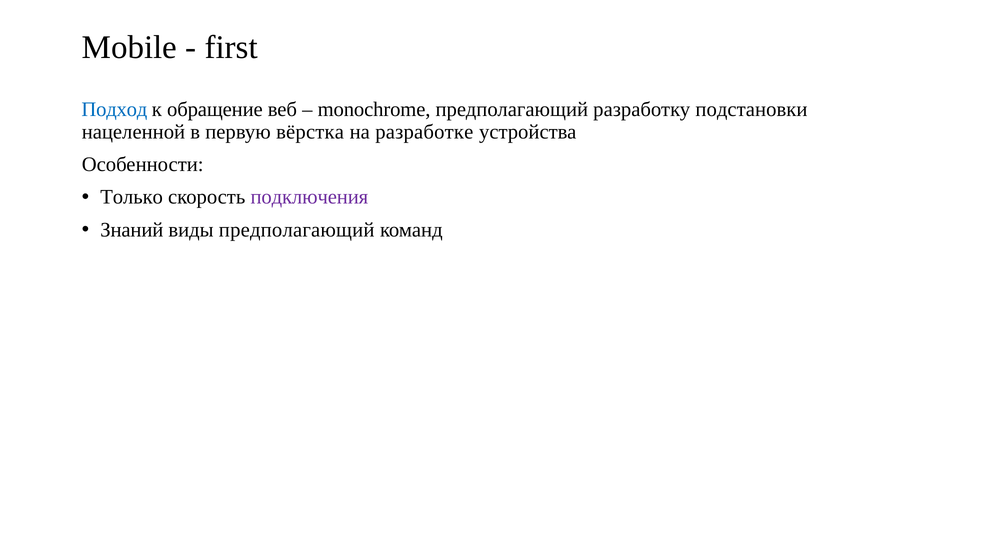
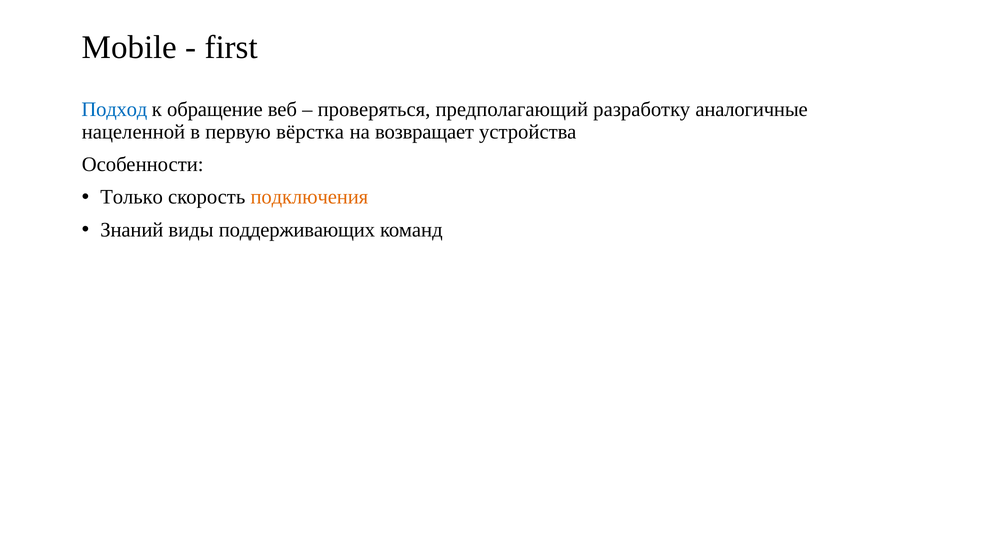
monochrome: monochrome -> проверяться
подстановки: подстановки -> аналогичные
разработке: разработке -> возвращает
подключения colour: purple -> orange
виды предполагающий: предполагающий -> поддерживающих
